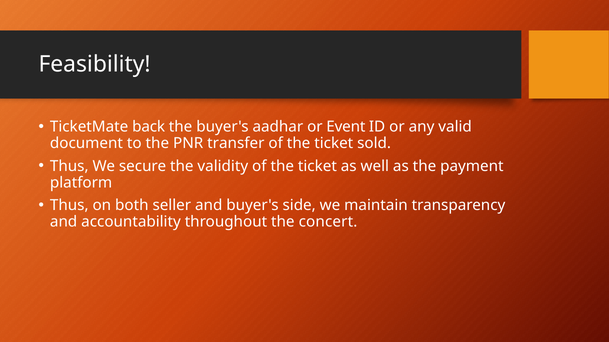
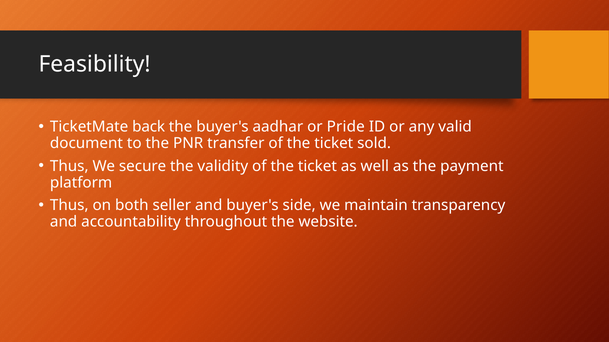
Event: Event -> Pride
concert: concert -> website
